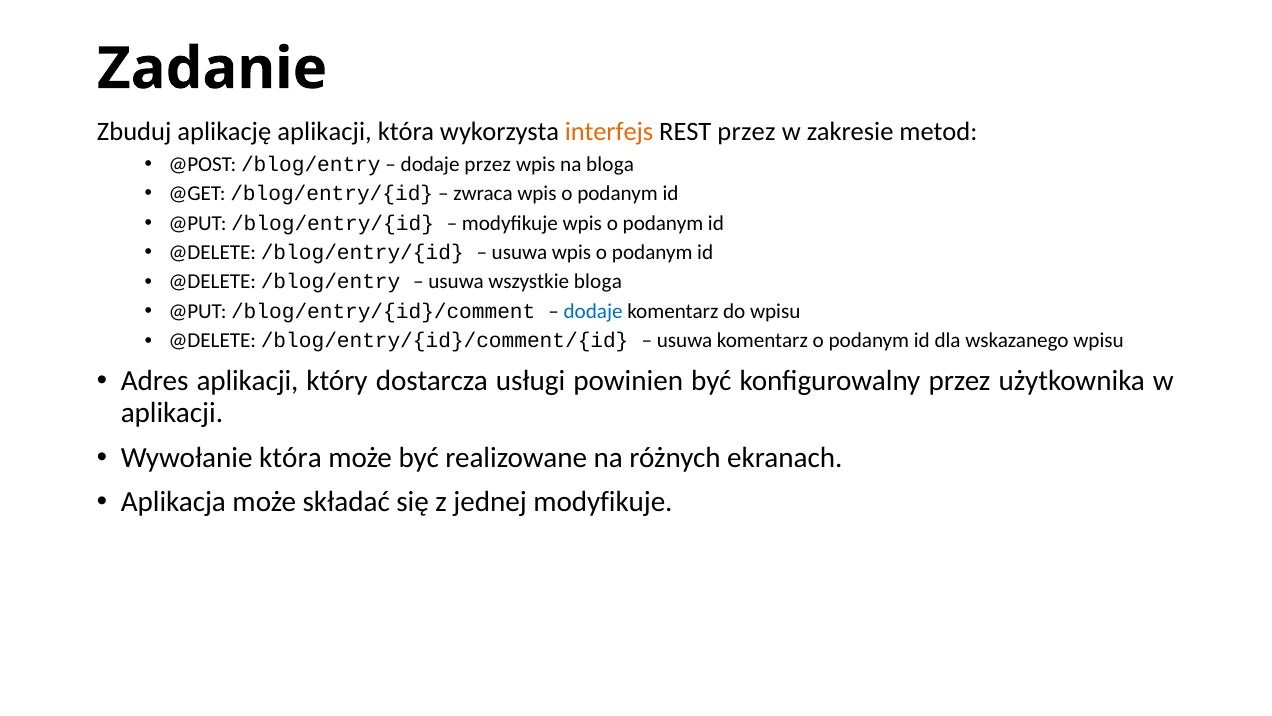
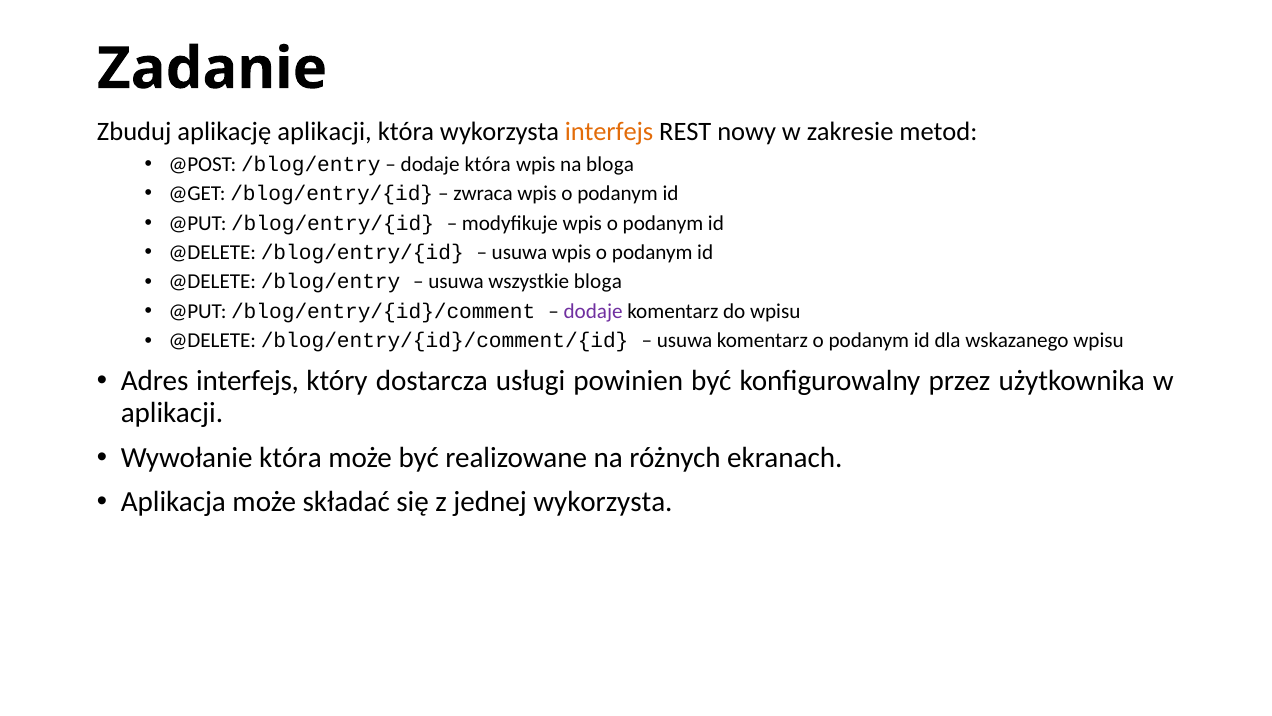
REST przez: przez -> nowy
dodaje przez: przez -> która
dodaje at (593, 311) colour: blue -> purple
Adres aplikacji: aplikacji -> interfejs
jednej modyfikuje: modyfikuje -> wykorzysta
